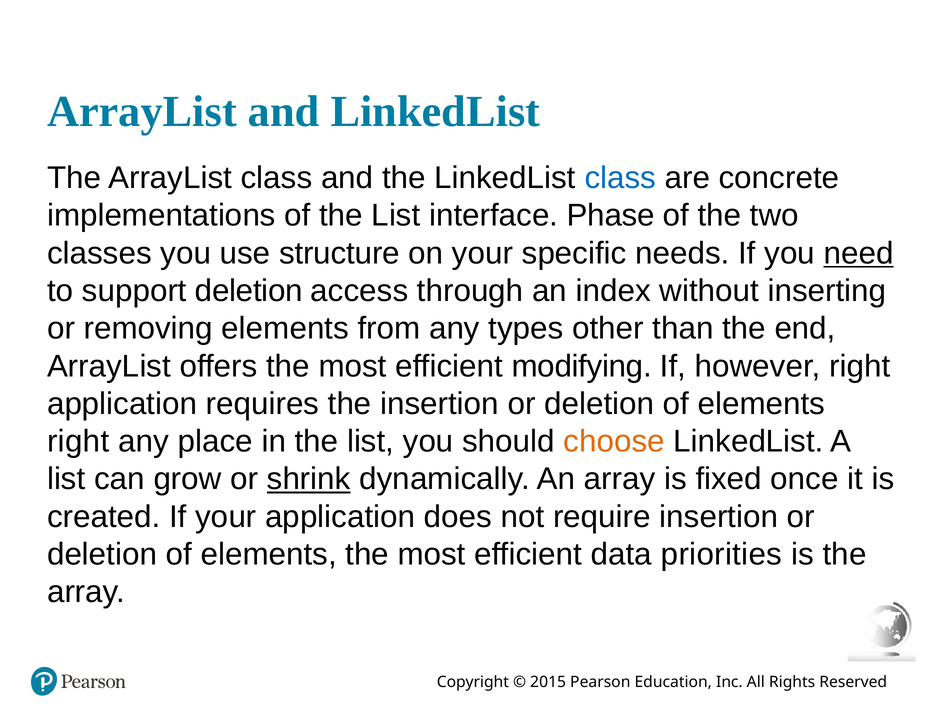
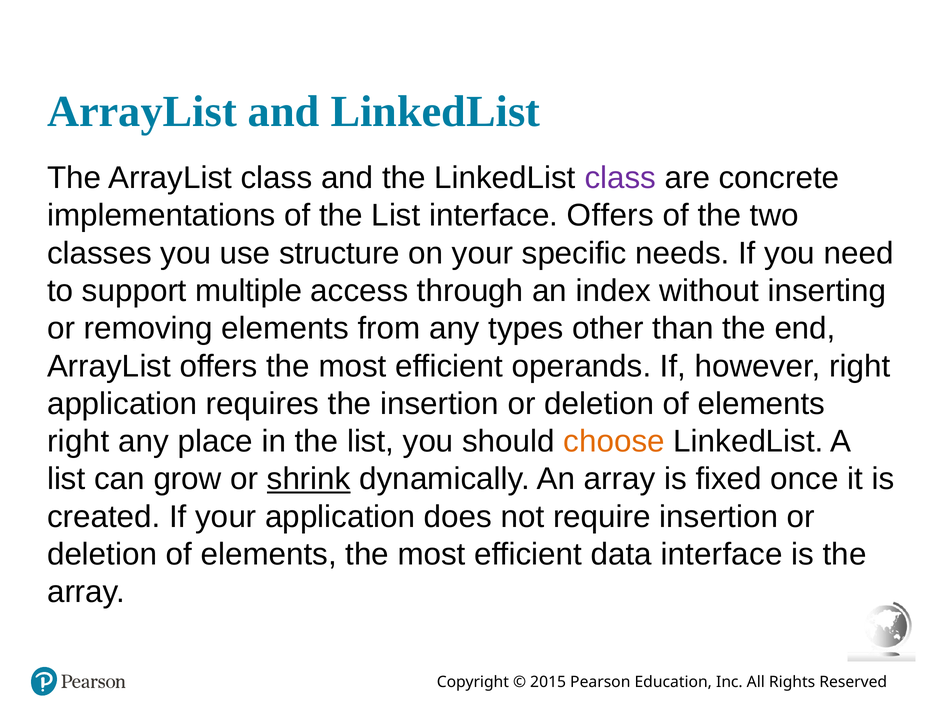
class at (620, 178) colour: blue -> purple
interface Phase: Phase -> Offers
need underline: present -> none
support deletion: deletion -> multiple
modifying: modifying -> operands
data priorities: priorities -> interface
